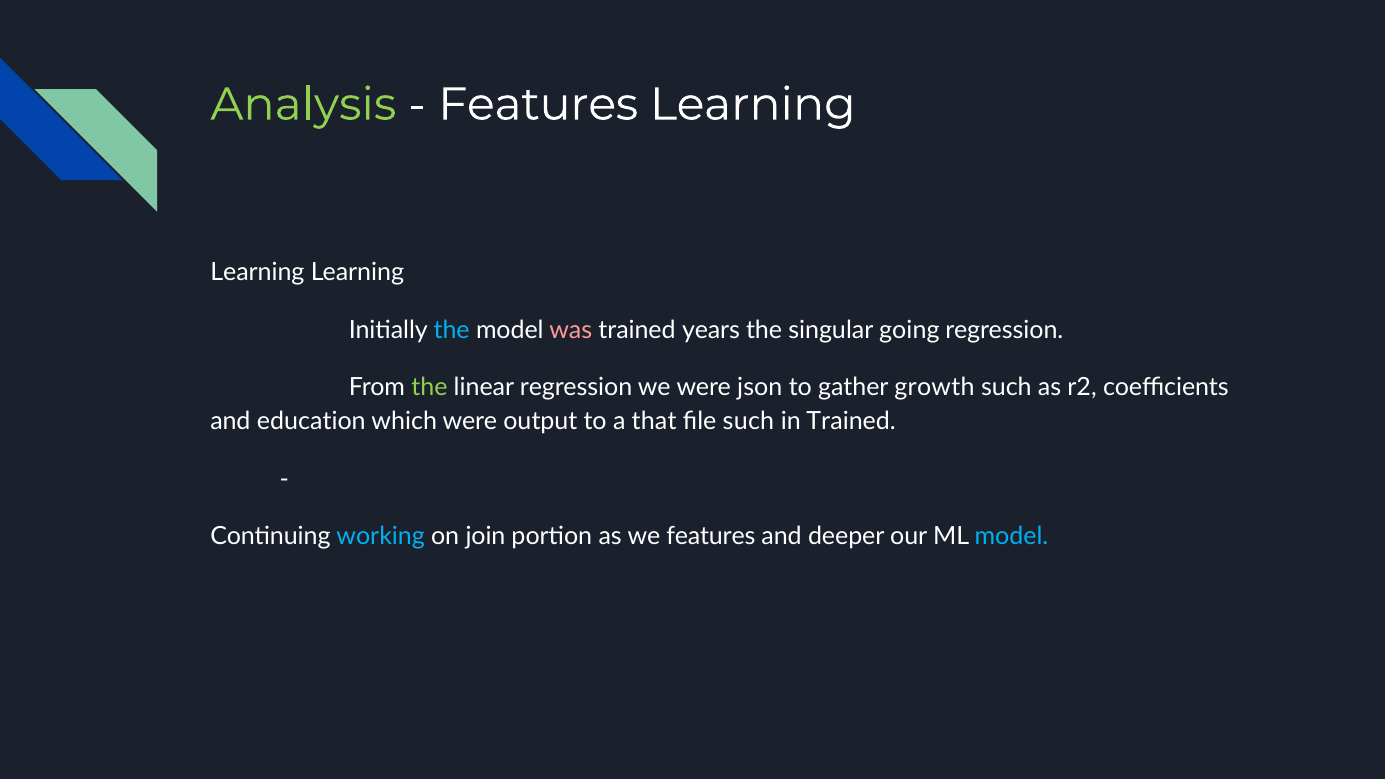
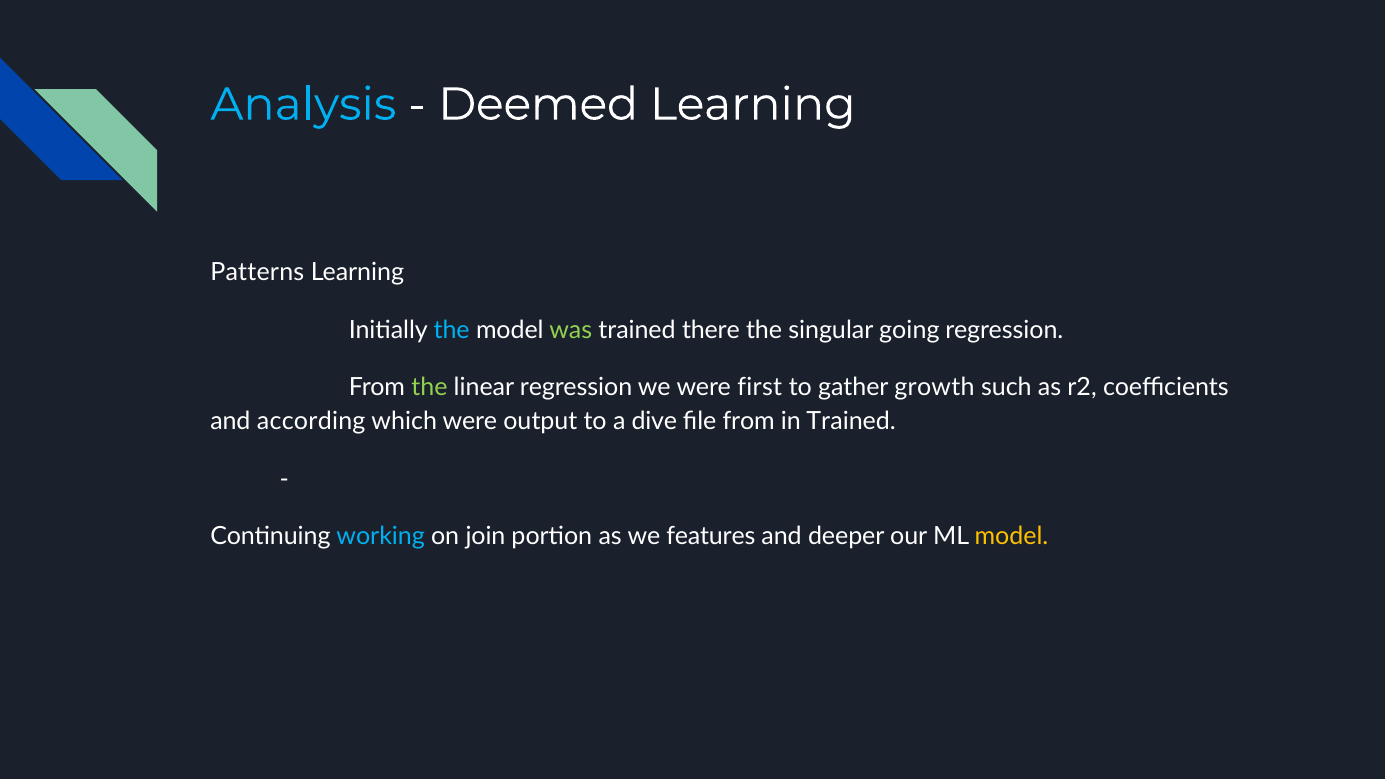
Analysis colour: light green -> light blue
Features at (538, 104): Features -> Deemed
Learning at (257, 272): Learning -> Patterns
was colour: pink -> light green
years: years -> there
json: json -> first
education: education -> according
that: that -> dive
file such: such -> from
model at (1012, 536) colour: light blue -> yellow
